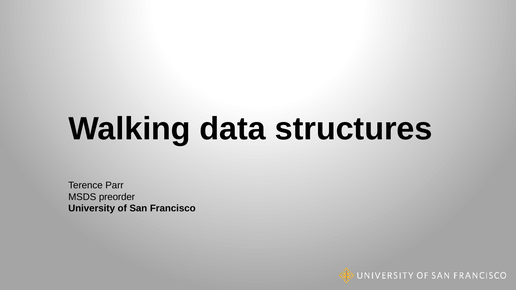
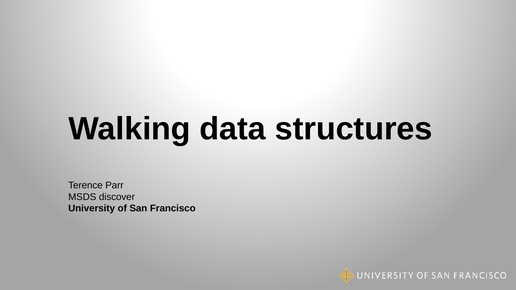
preorder: preorder -> discover
